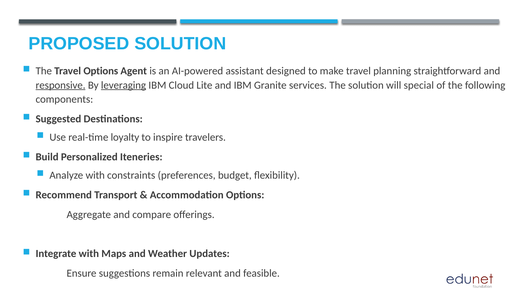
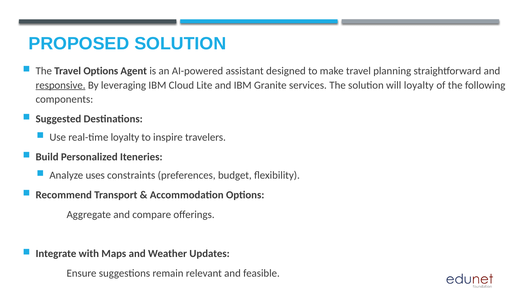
leveraging underline: present -> none
will special: special -> loyalty
Analyze with: with -> uses
